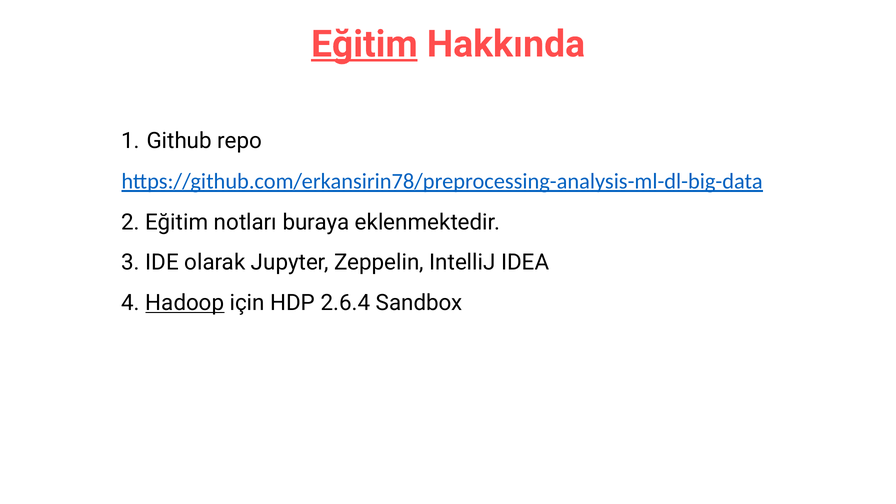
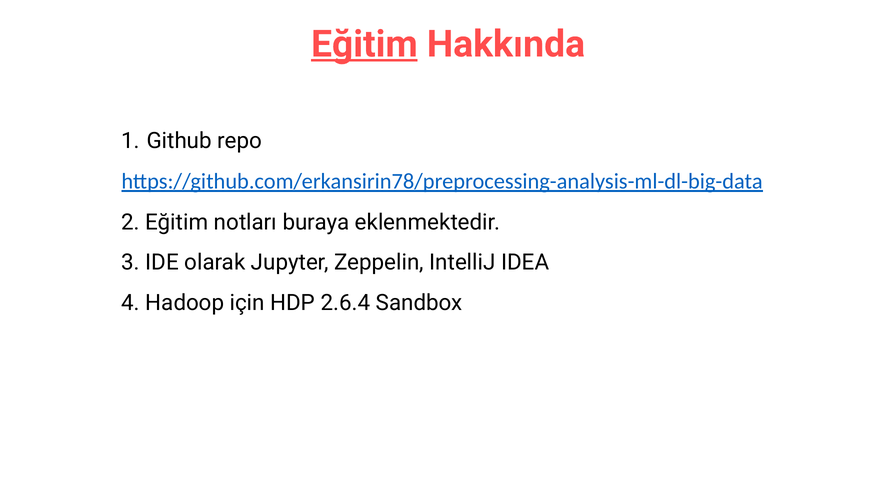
Hadoop underline: present -> none
